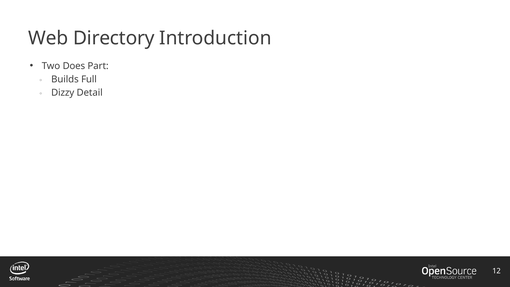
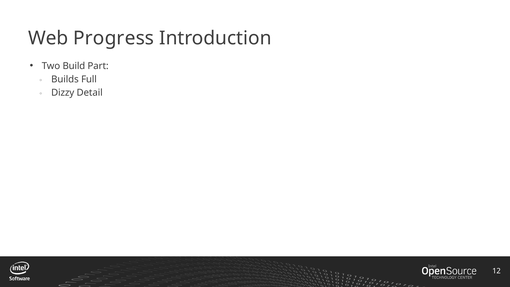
Directory: Directory -> Progress
Does: Does -> Build
